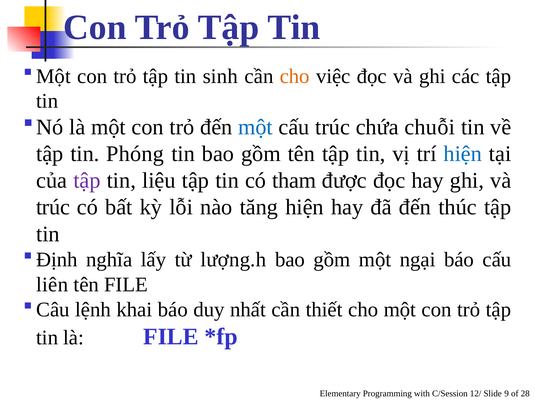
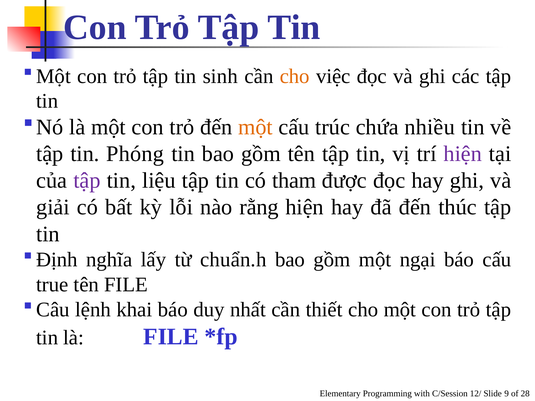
một at (255, 127) colour: blue -> orange
chuỗi: chuỗi -> nhiều
hiện at (463, 154) colour: blue -> purple
trúc at (53, 207): trúc -> giải
tăng: tăng -> rằng
lượng.h: lượng.h -> chuẩn.h
liên: liên -> true
